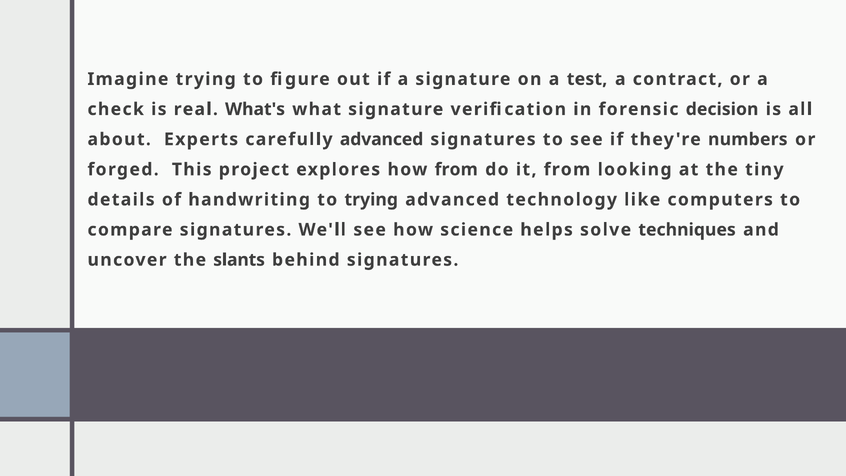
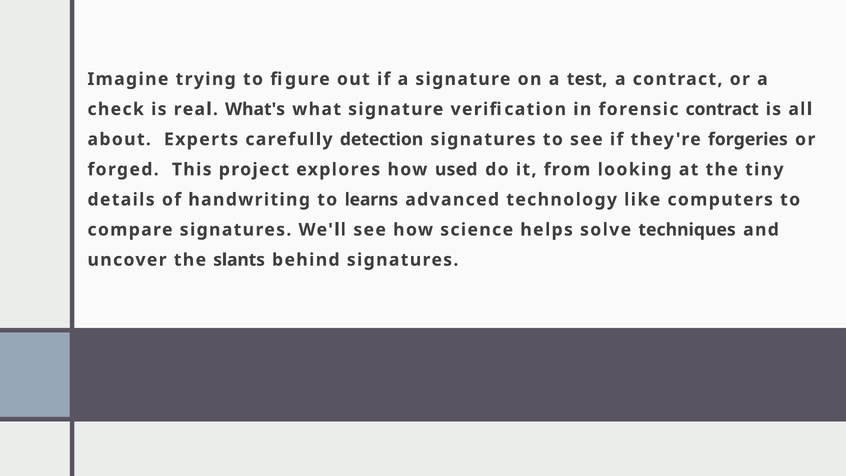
forensic decision: decision -> contract
carefully advanced: advanced -> detection
numbers: numbers -> forgeries
how from: from -> used
to trying: trying -> learns
